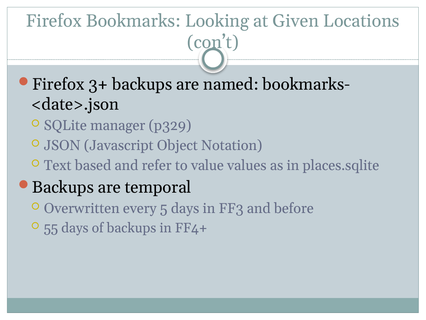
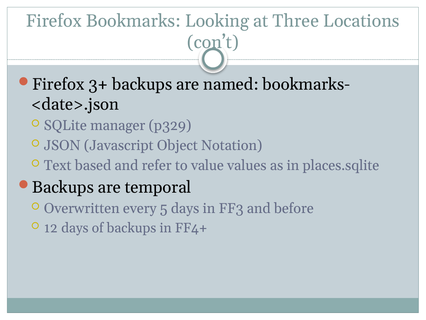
Given: Given -> Three
55: 55 -> 12
